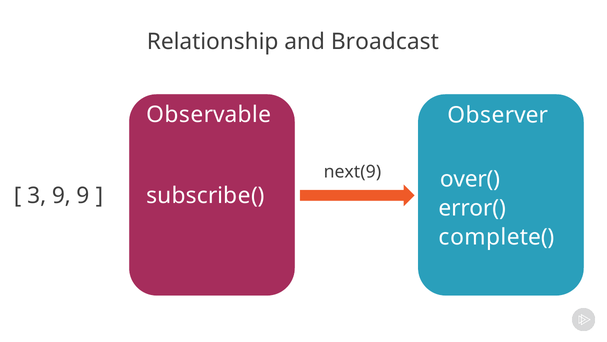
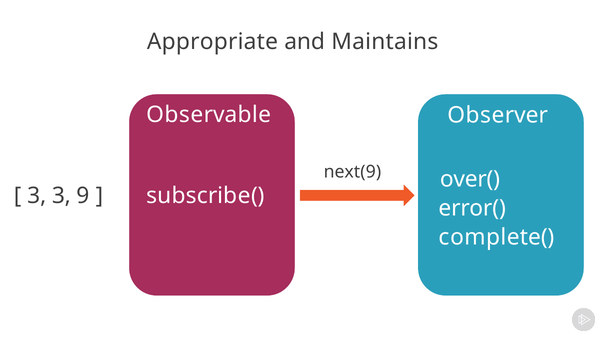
Relationship: Relationship -> Appropriate
Broadcast: Broadcast -> Maintains
3 9: 9 -> 3
